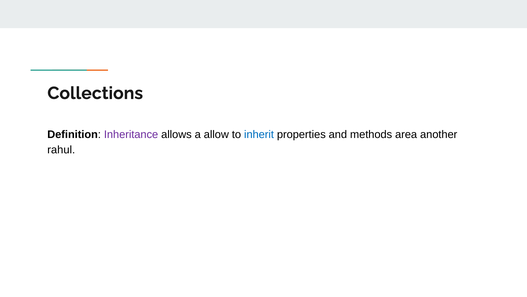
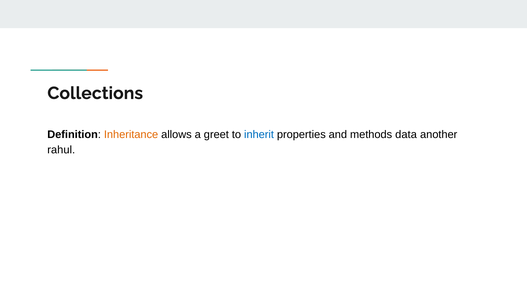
Inheritance colour: purple -> orange
allow: allow -> greet
area: area -> data
